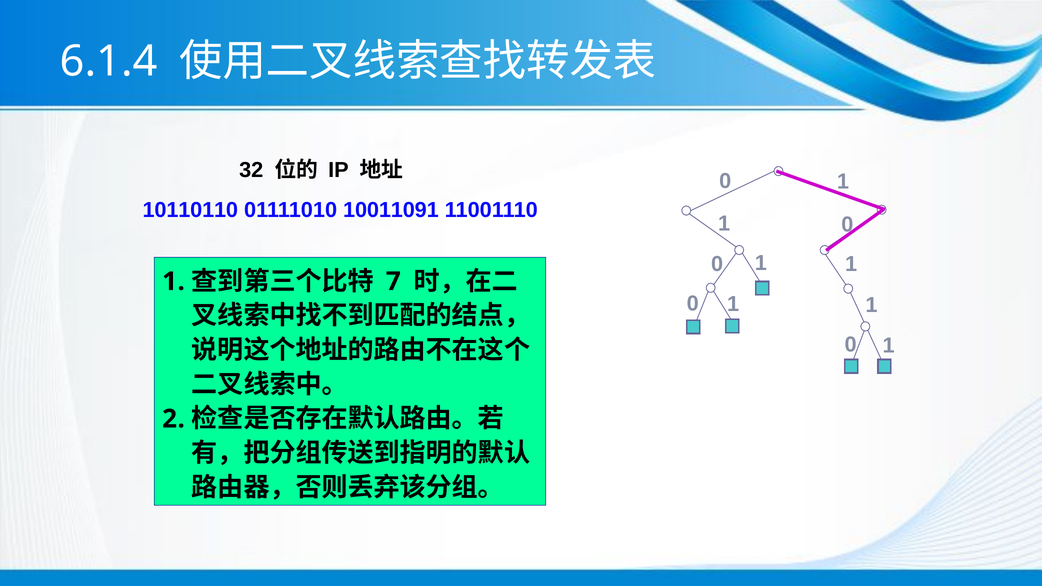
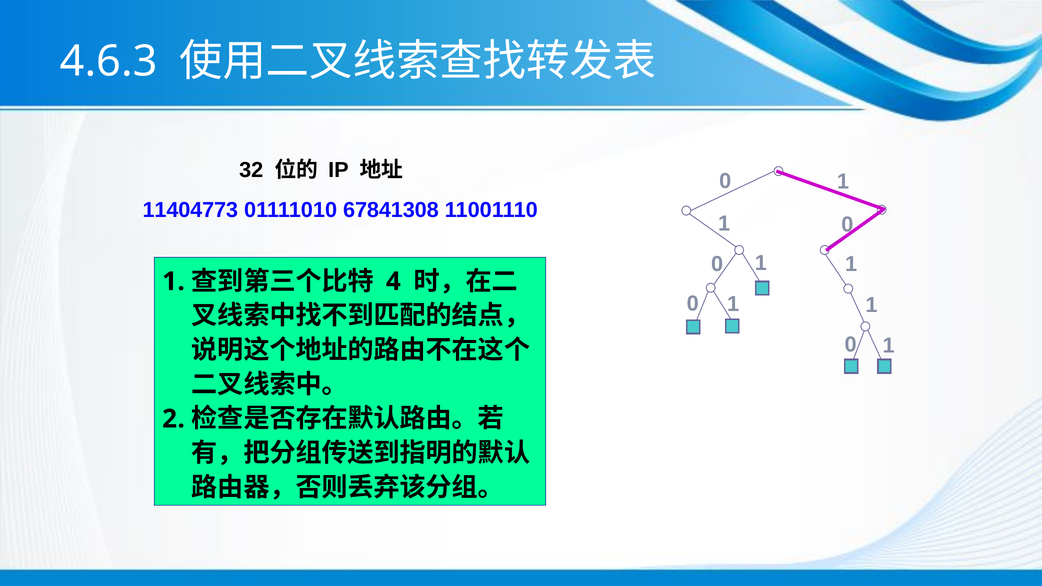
6.1.4: 6.1.4 -> 4.6.3
10110110: 10110110 -> 11404773
10011091: 10011091 -> 67841308
7: 7 -> 4
